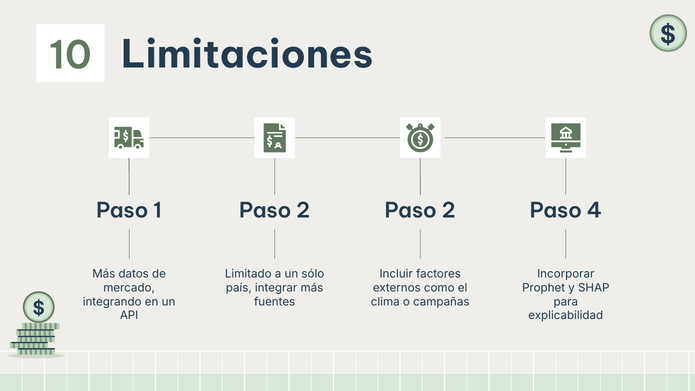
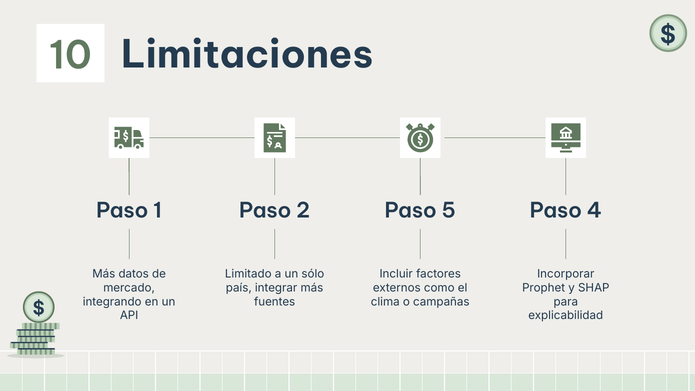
2 Paso 2: 2 -> 5
